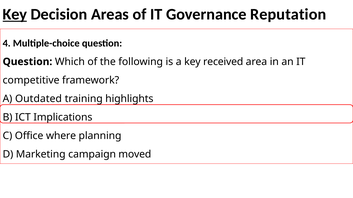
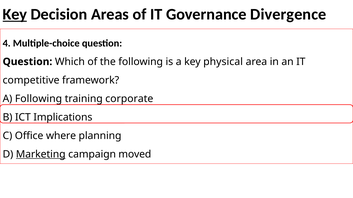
Reputation: Reputation -> Divergence
received: received -> physical
A Outdated: Outdated -> Following
highlights: highlights -> corporate
Marketing underline: none -> present
